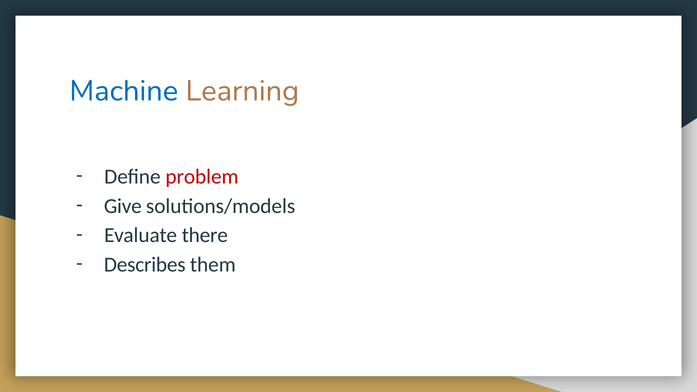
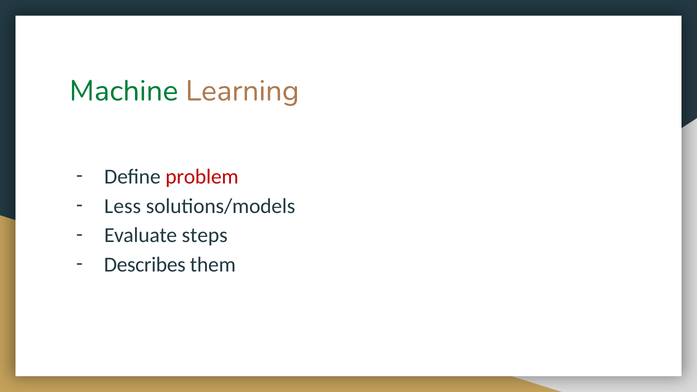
Machine colour: blue -> green
Give: Give -> Less
there: there -> steps
